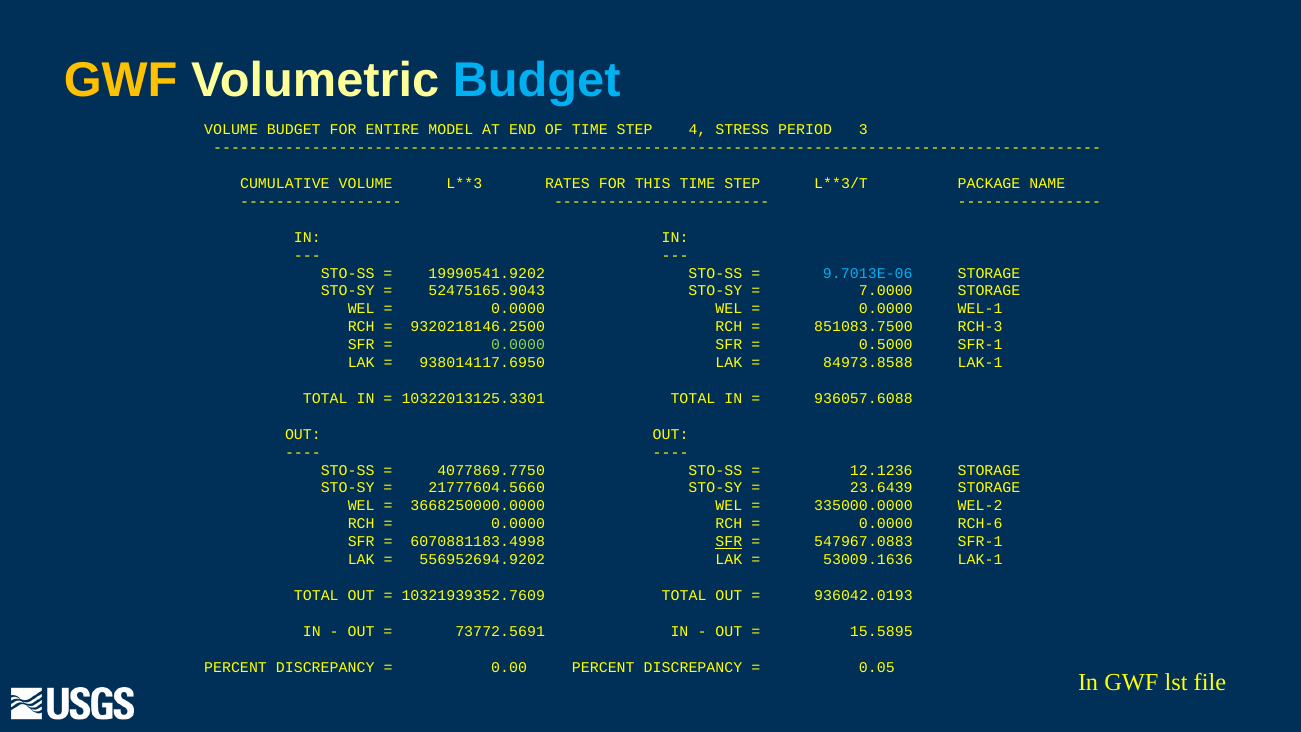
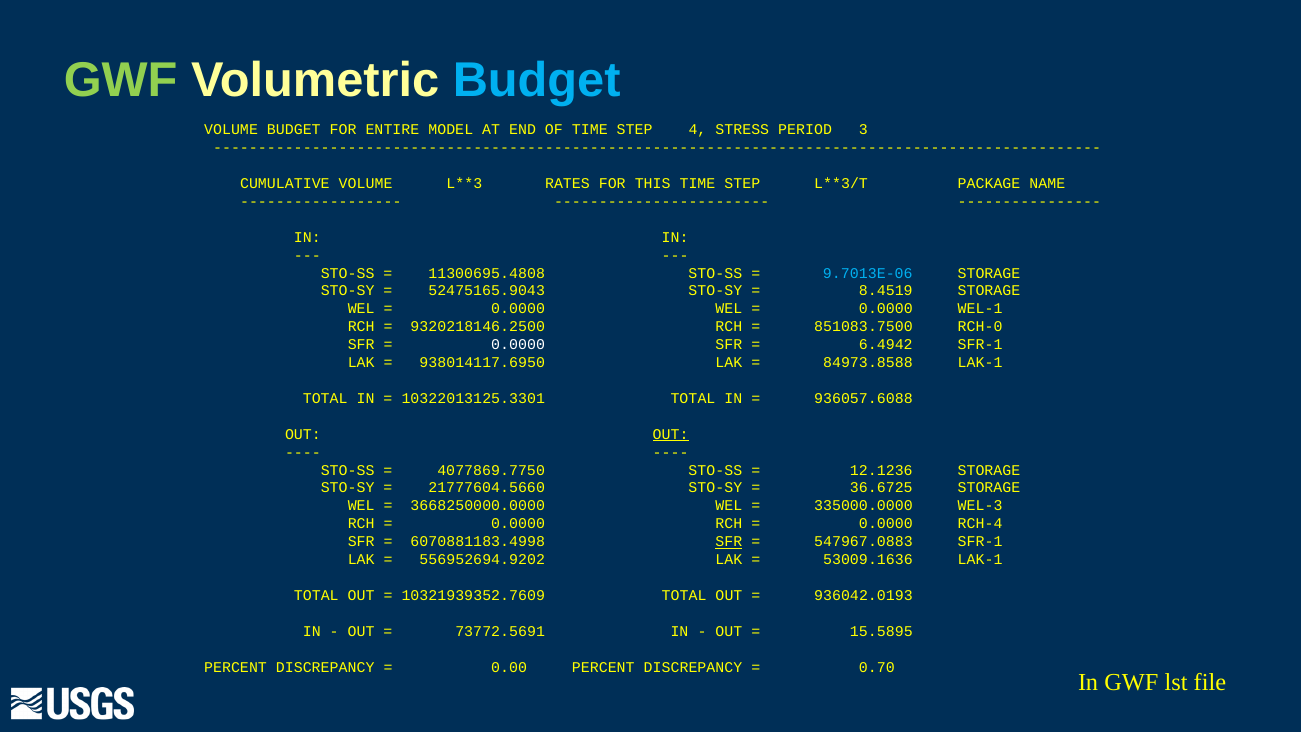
GWF at (121, 81) colour: yellow -> light green
19990541.9202: 19990541.9202 -> 11300695.4808
7.0000: 7.0000 -> 8.4519
RCH-3: RCH-3 -> RCH-0
0.0000 at (518, 345) colour: light green -> white
0.5000: 0.5000 -> 6.4942
OUT at (671, 434) underline: none -> present
23.6439: 23.6439 -> 36.6725
WEL-2: WEL-2 -> WEL-3
RCH-6: RCH-6 -> RCH-4
0.05: 0.05 -> 0.70
